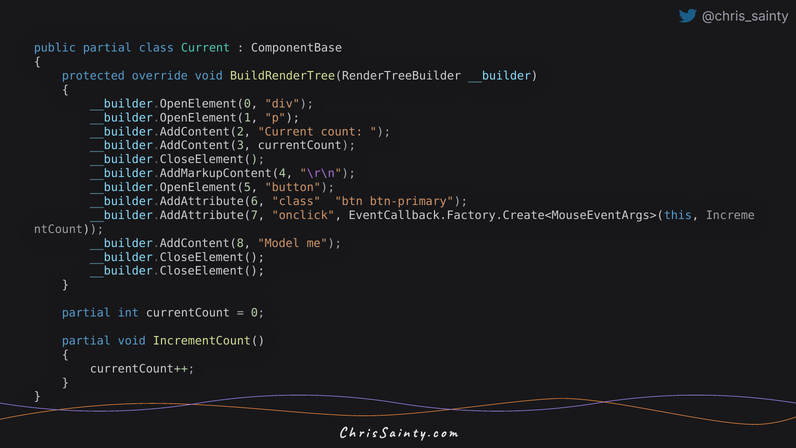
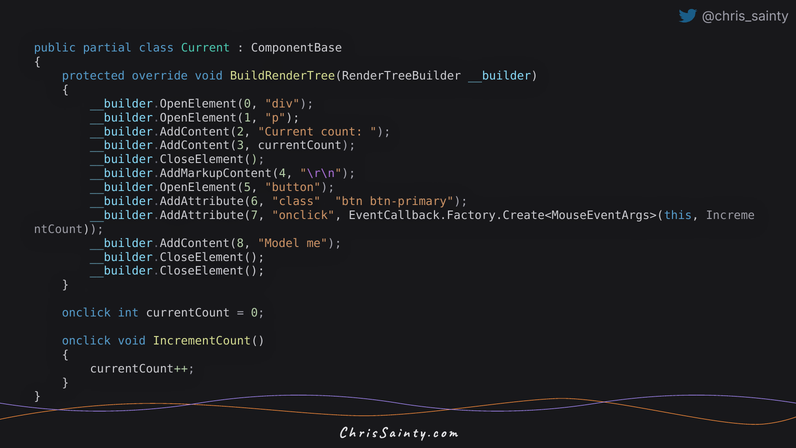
partial at (86, 313): partial -> onclick
partial at (86, 341): partial -> onclick
